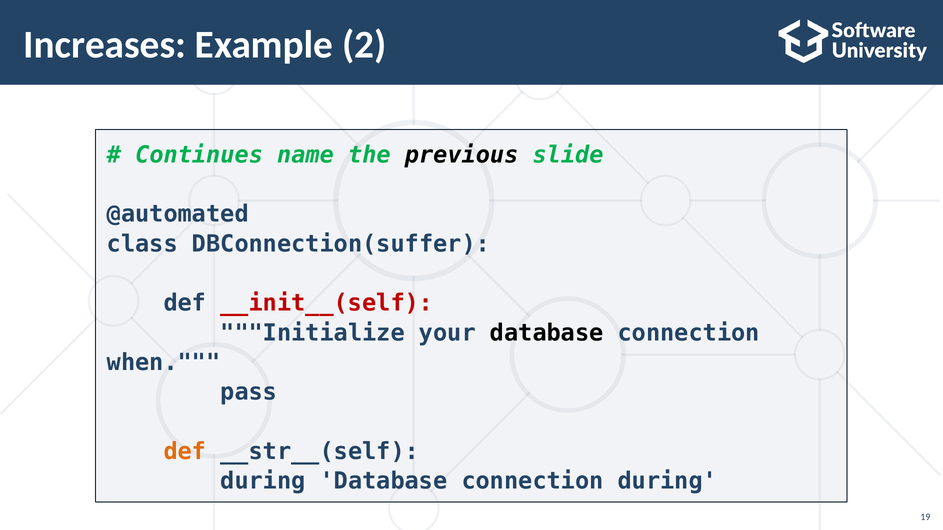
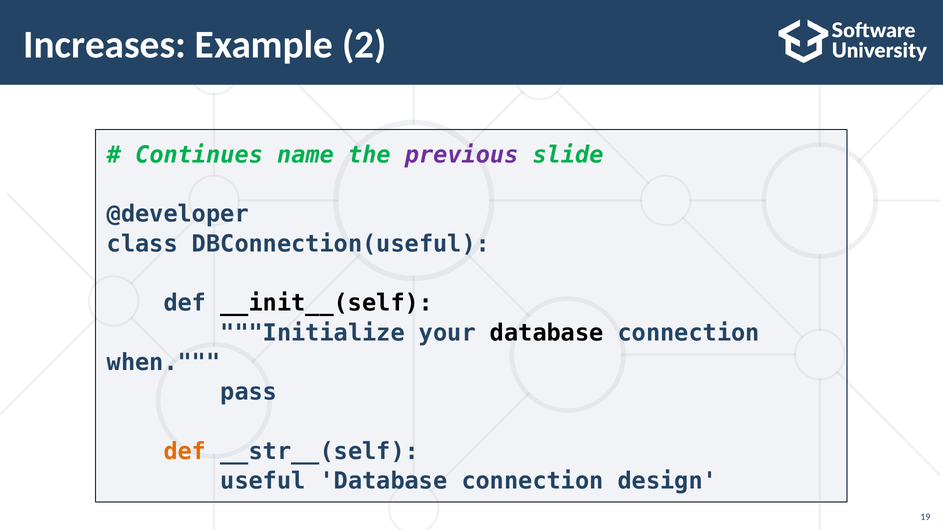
previous colour: black -> purple
@automated: @automated -> @developer
DBConnection(suffer: DBConnection(suffer -> DBConnection(useful
__init__(self colour: red -> black
during at (263, 481): during -> useful
connection during: during -> design
